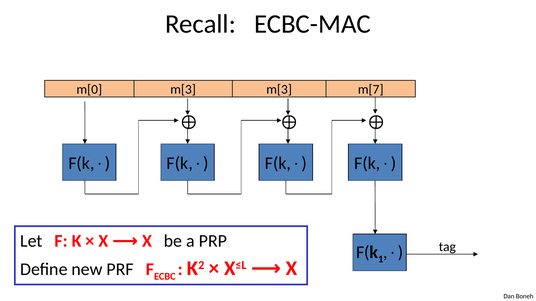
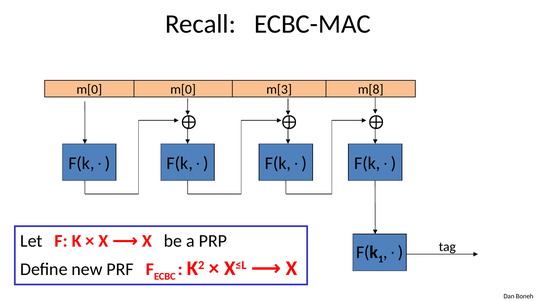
m[0 m[3: m[3 -> m[0
m[7: m[7 -> m[8
